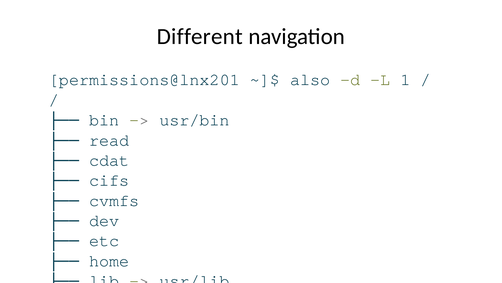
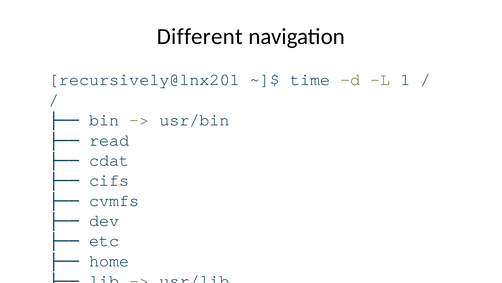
permissions@lnx201: permissions@lnx201 -> recursively@lnx201
also: also -> time
